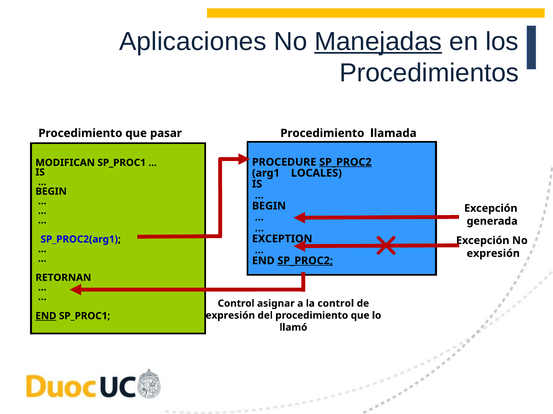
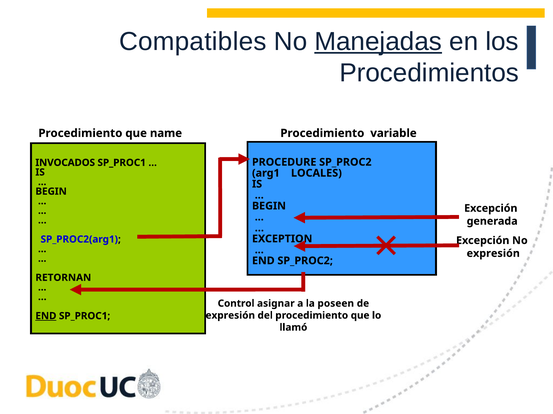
Aplicaciones: Aplicaciones -> Compatibles
pasar: pasar -> name
llamada: llamada -> variable
SP_PROC2 at (345, 162) underline: present -> none
MODIFICAN: MODIFICAN -> INVOCADOS
SP_PROC2 at (305, 261) underline: present -> none
la control: control -> poseen
